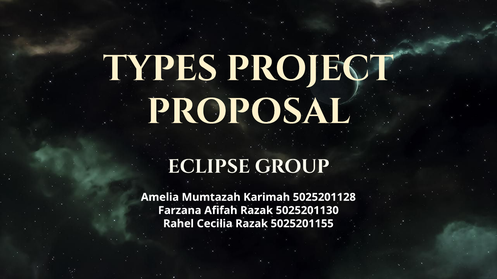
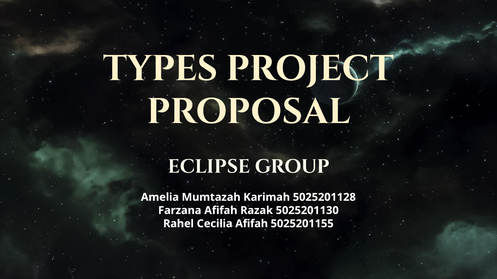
Cecilia Razak: Razak -> Afifah
